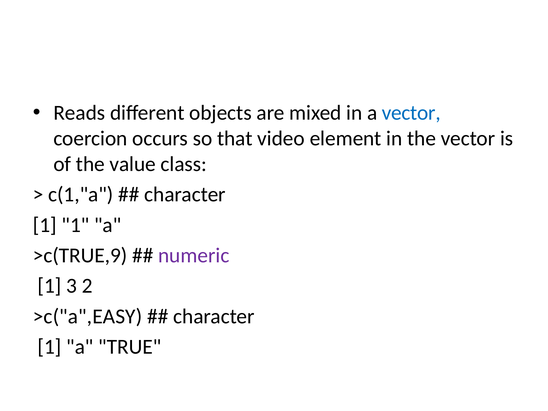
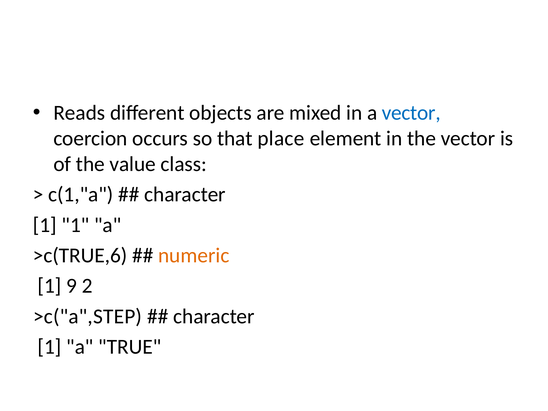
video: video -> place
>c(TRUE,9: >c(TRUE,9 -> >c(TRUE,6
numeric colour: purple -> orange
3: 3 -> 9
>c("a",EASY: >c("a",EASY -> >c("a",STEP
